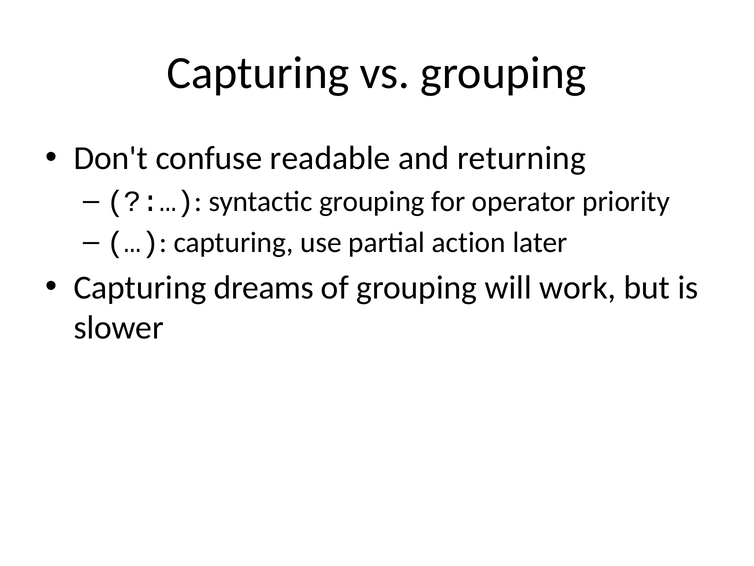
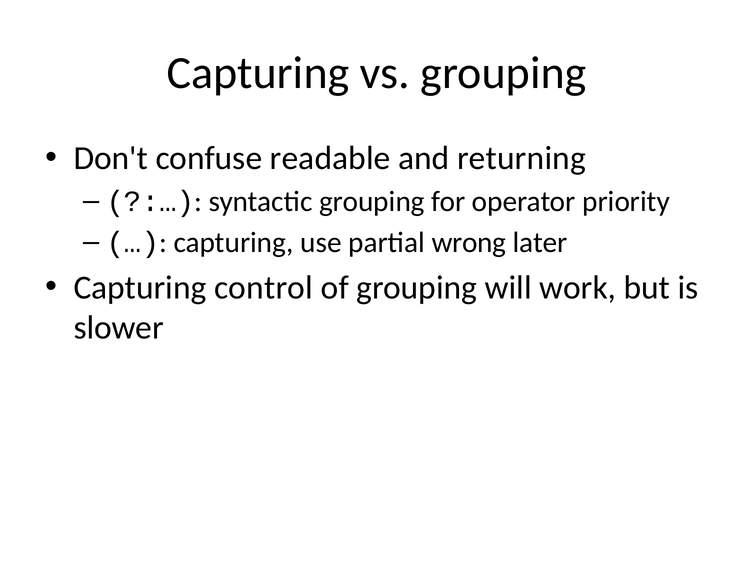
action: action -> wrong
dreams: dreams -> control
